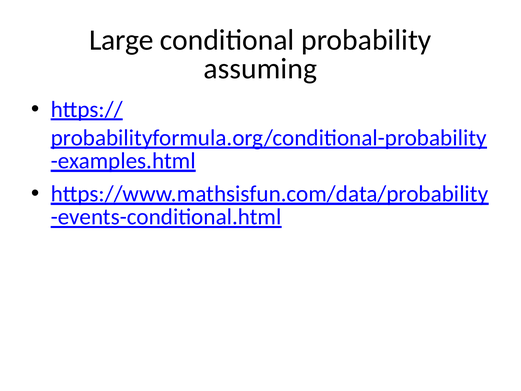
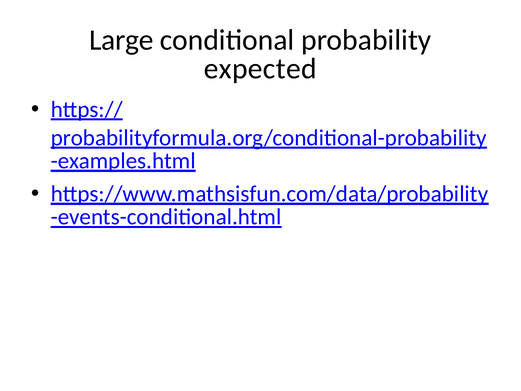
assuming: assuming -> expected
